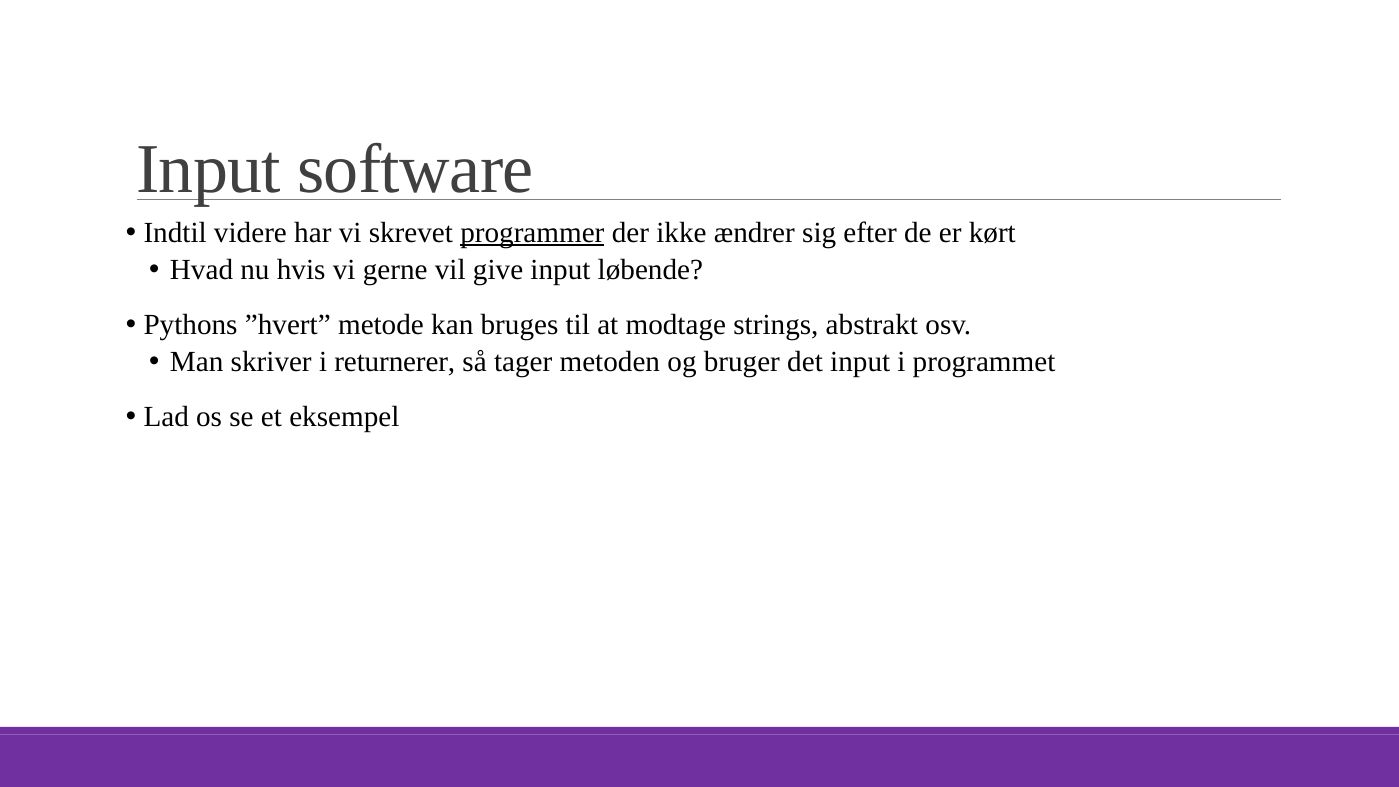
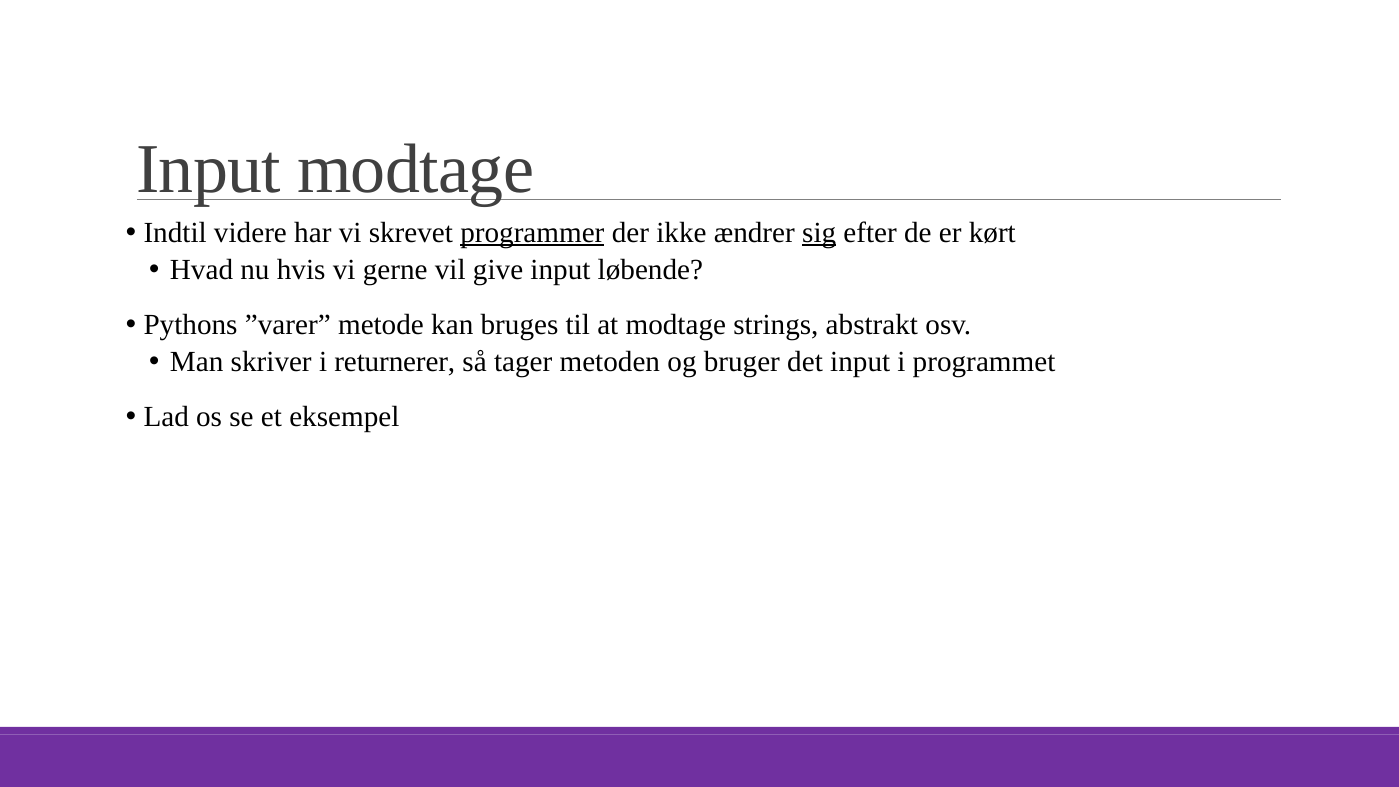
Input software: software -> modtage
sig underline: none -> present
”hvert: ”hvert -> ”varer
